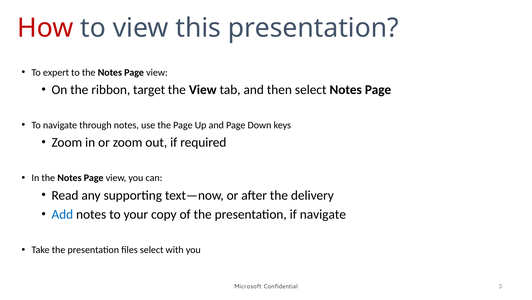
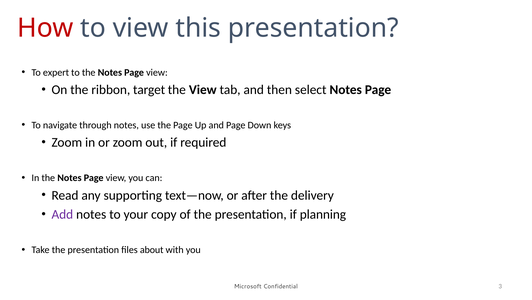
Add colour: blue -> purple
if navigate: navigate -> planning
files select: select -> about
